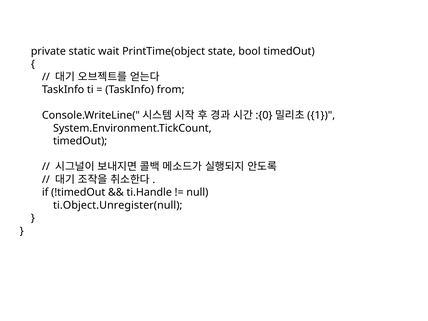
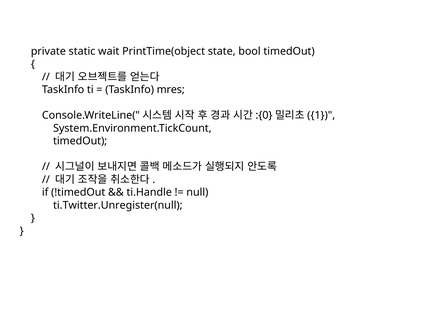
from: from -> mres
ti.Object.Unregister(null: ti.Object.Unregister(null -> ti.Twitter.Unregister(null
